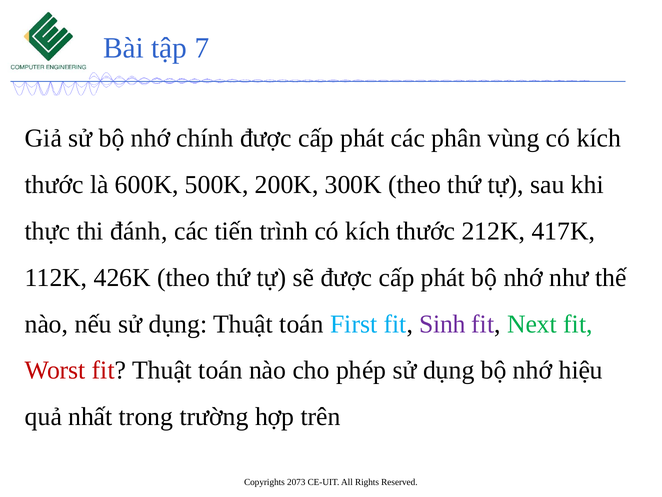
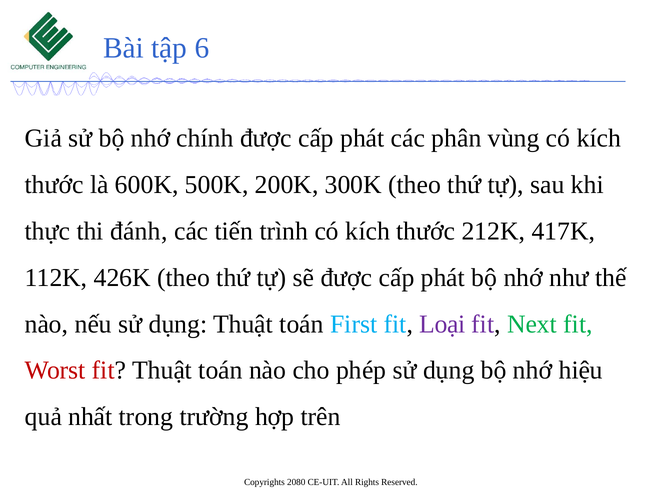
7: 7 -> 6
Sinh: Sinh -> Loại
2073: 2073 -> 2080
